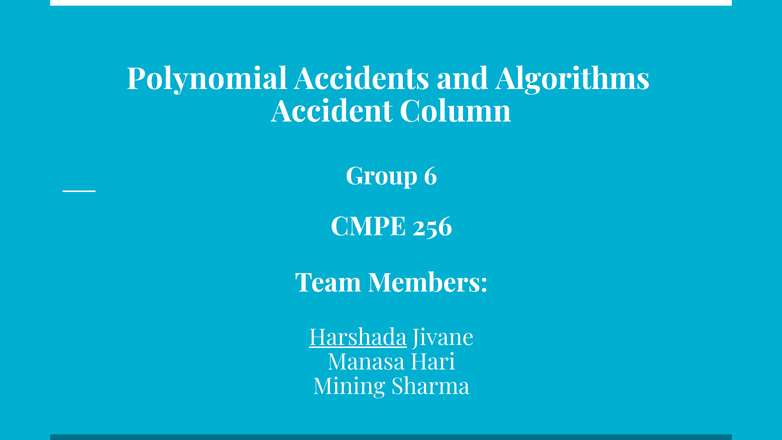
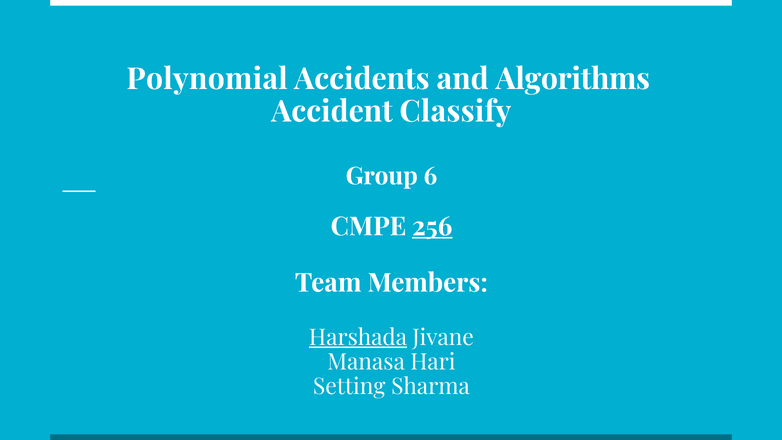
Column: Column -> Classify
256 underline: none -> present
Mining: Mining -> Setting
